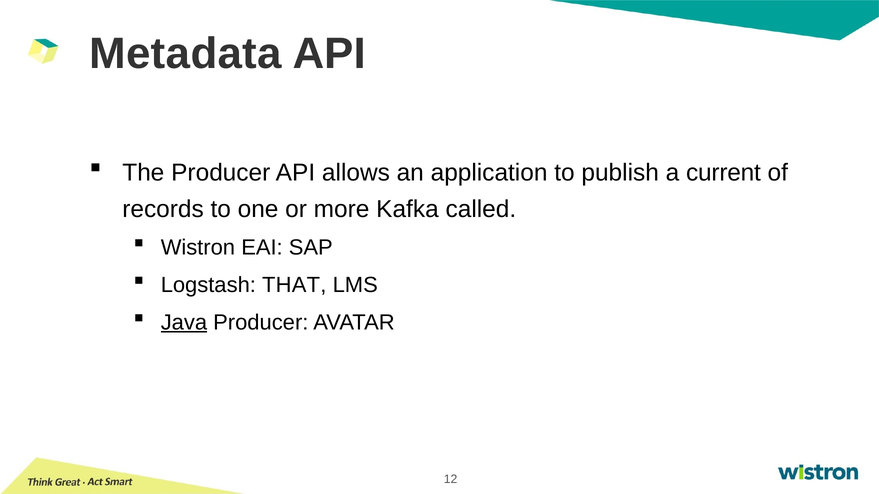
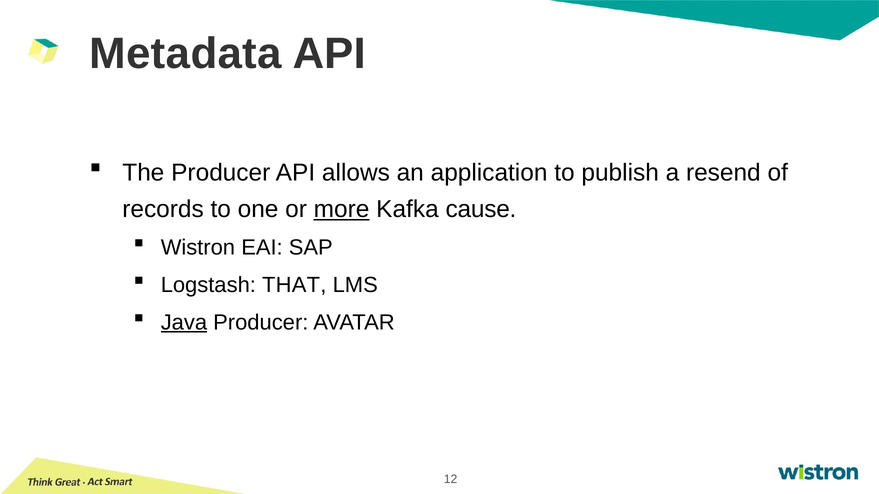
current: current -> resend
more underline: none -> present
called: called -> cause
